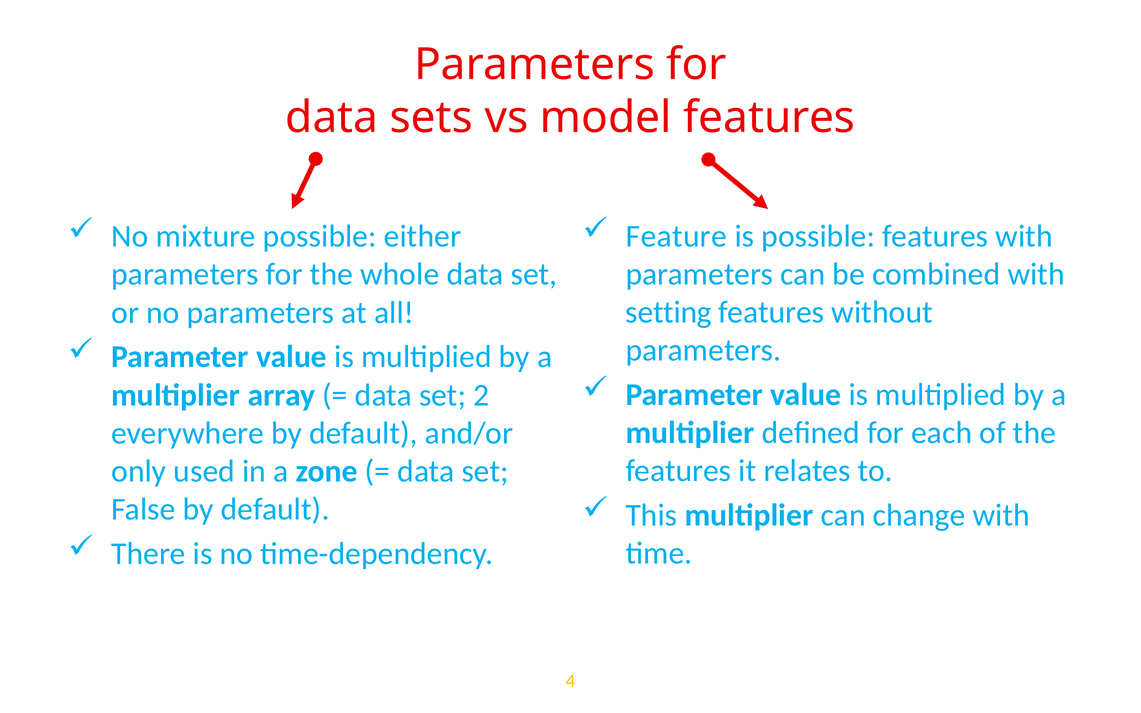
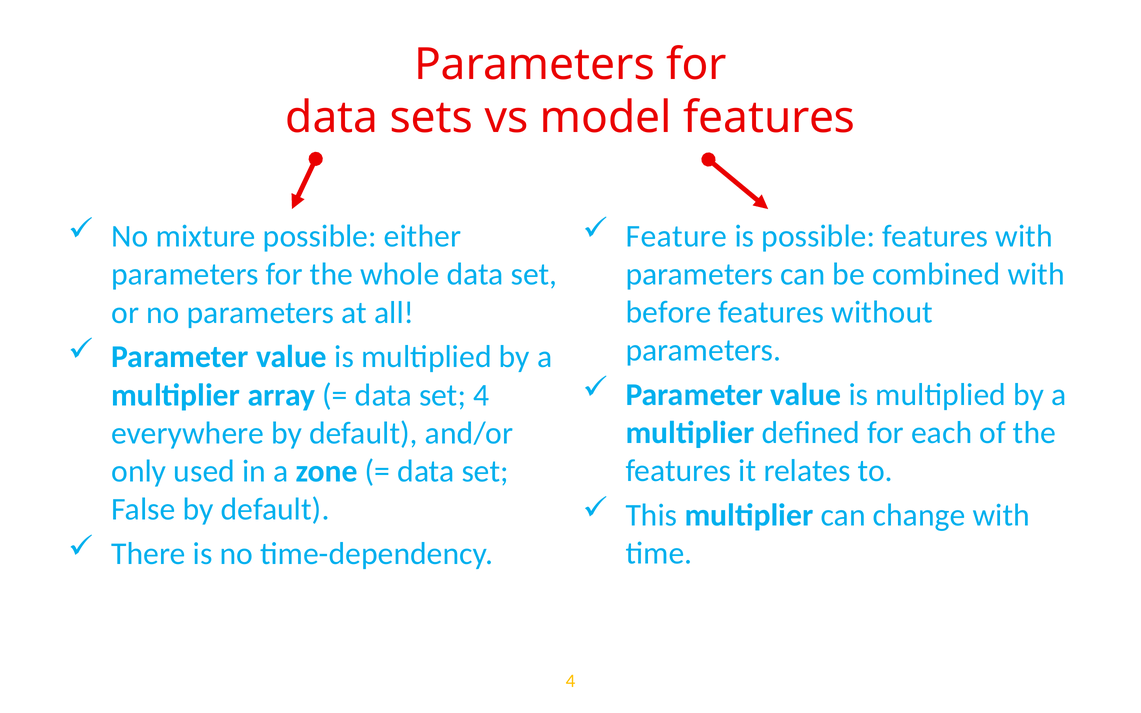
setting: setting -> before
set 2: 2 -> 4
